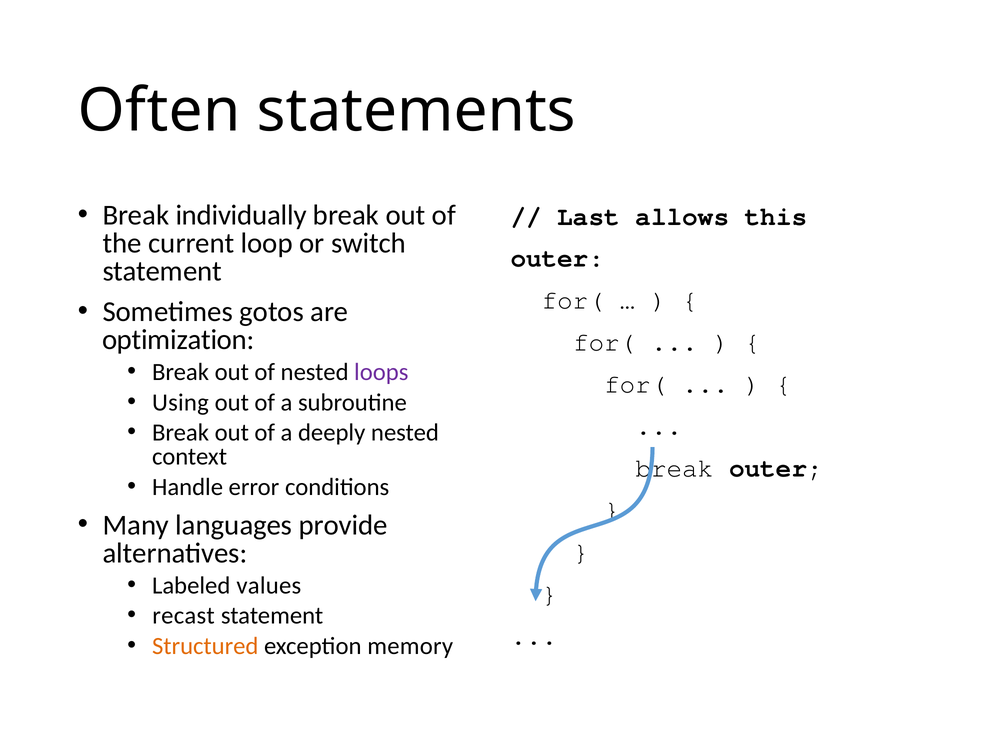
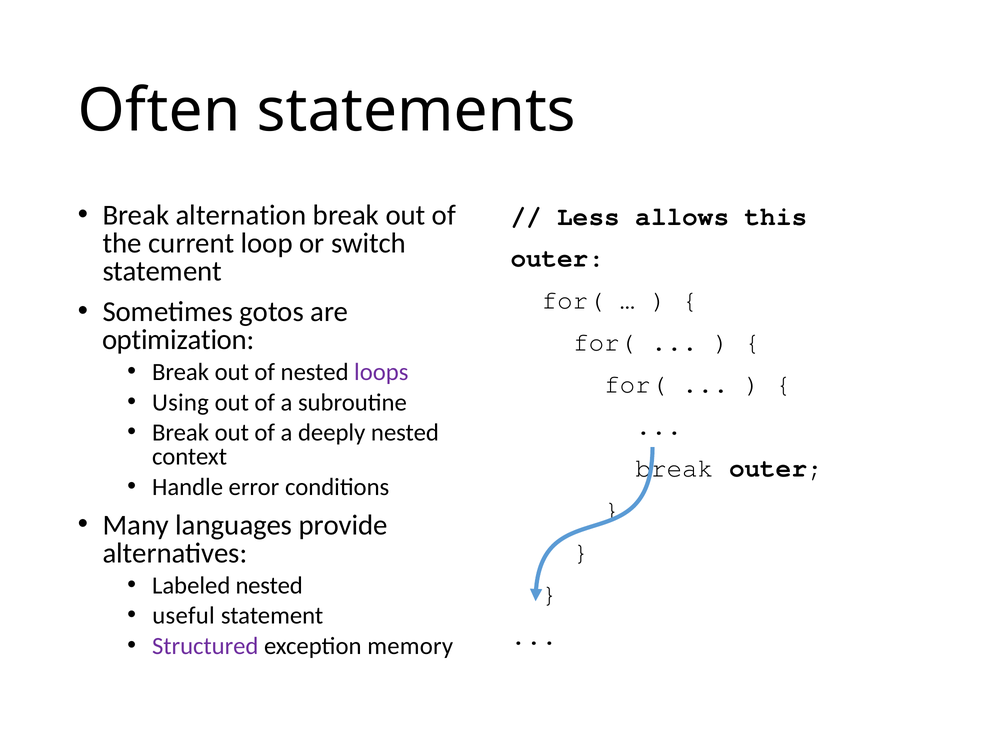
individually: individually -> alternation
Last: Last -> Less
Labeled values: values -> nested
recast: recast -> useful
Structured colour: orange -> purple
